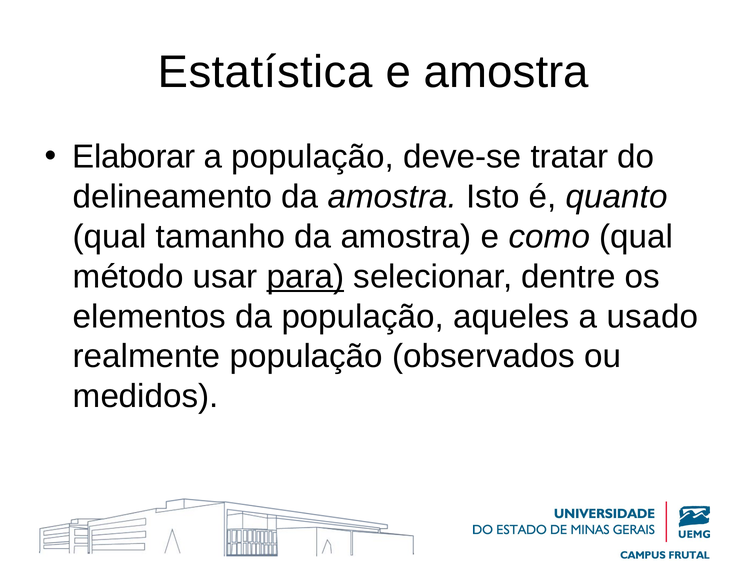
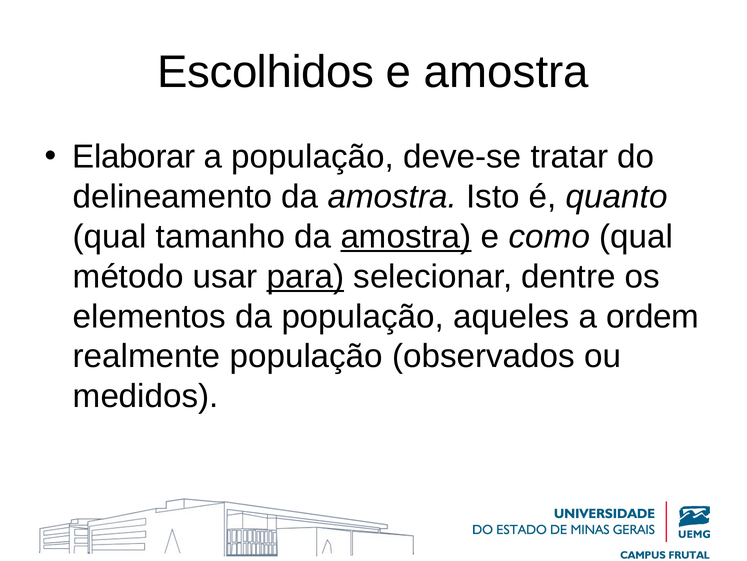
Estatística: Estatística -> Escolhidos
amostra at (406, 236) underline: none -> present
usado: usado -> ordem
